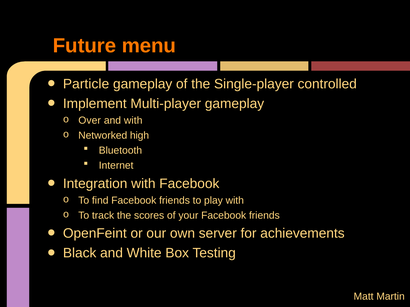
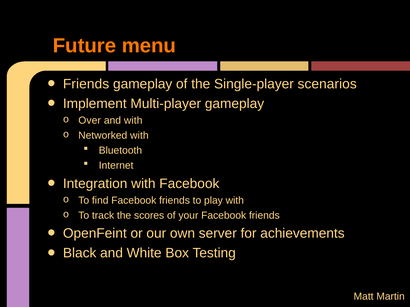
Particle at (86, 84): Particle -> Friends
controlled: controlled -> scenarios
Networked high: high -> with
